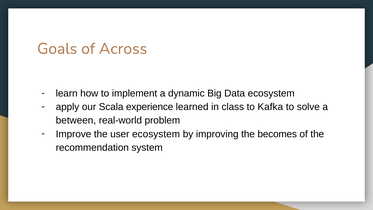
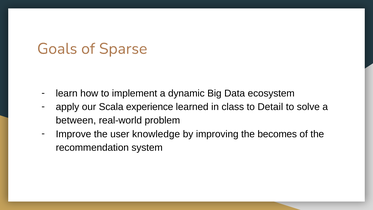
Across: Across -> Sparse
Kafka: Kafka -> Detail
user ecosystem: ecosystem -> knowledge
